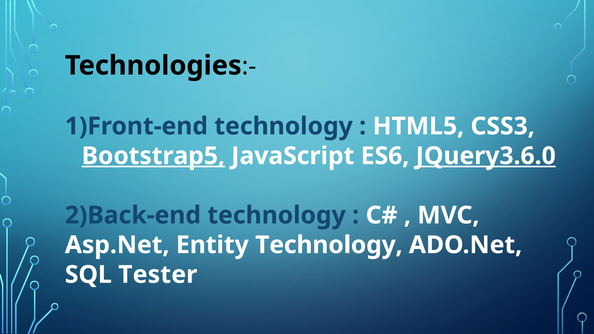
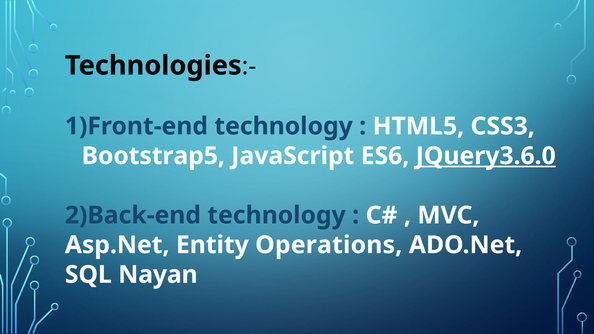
Bootstrap5 underline: present -> none
Entity Technology: Technology -> Operations
Tester: Tester -> Nayan
